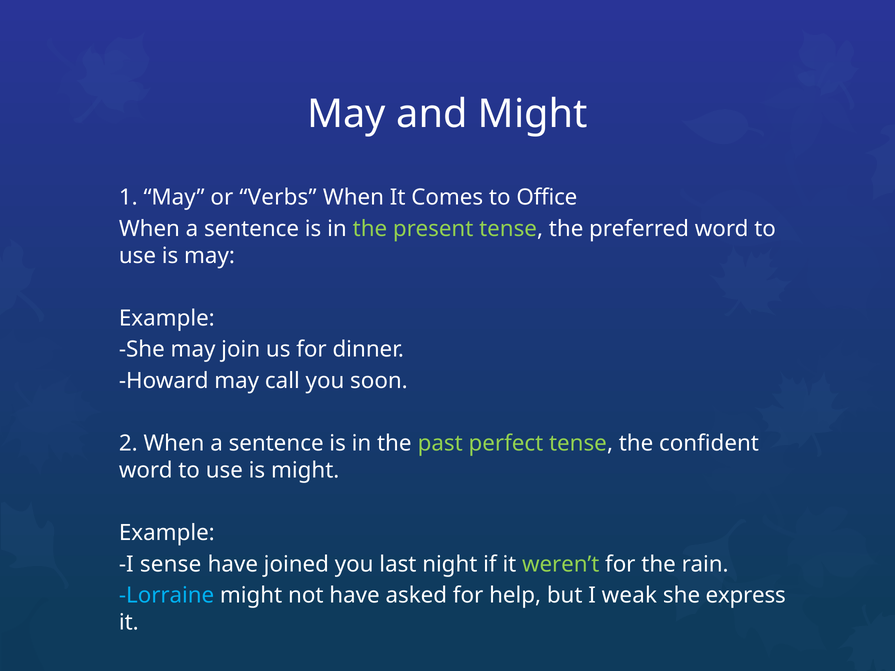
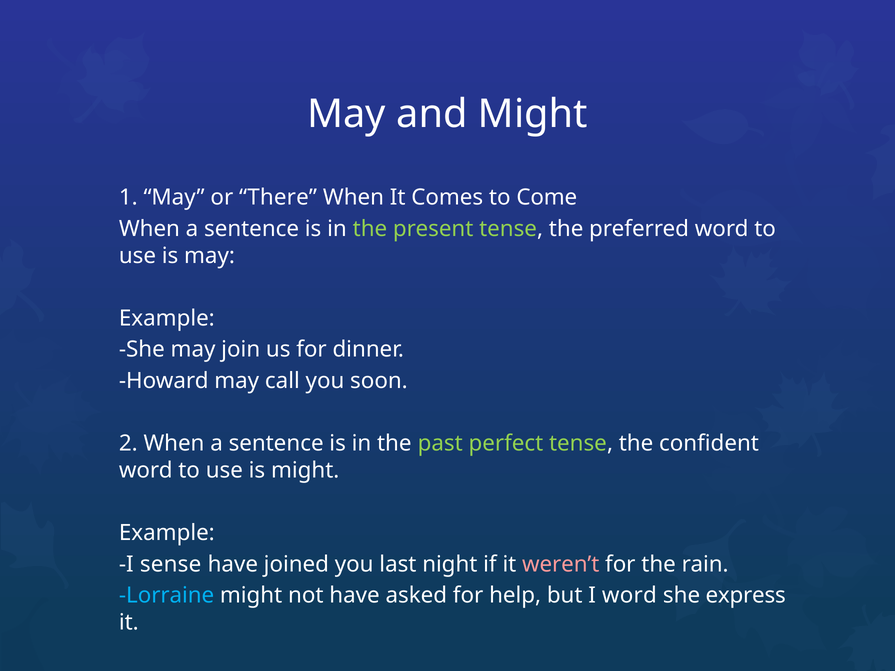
Verbs: Verbs -> There
Office: Office -> Come
weren’t colour: light green -> pink
I weak: weak -> word
